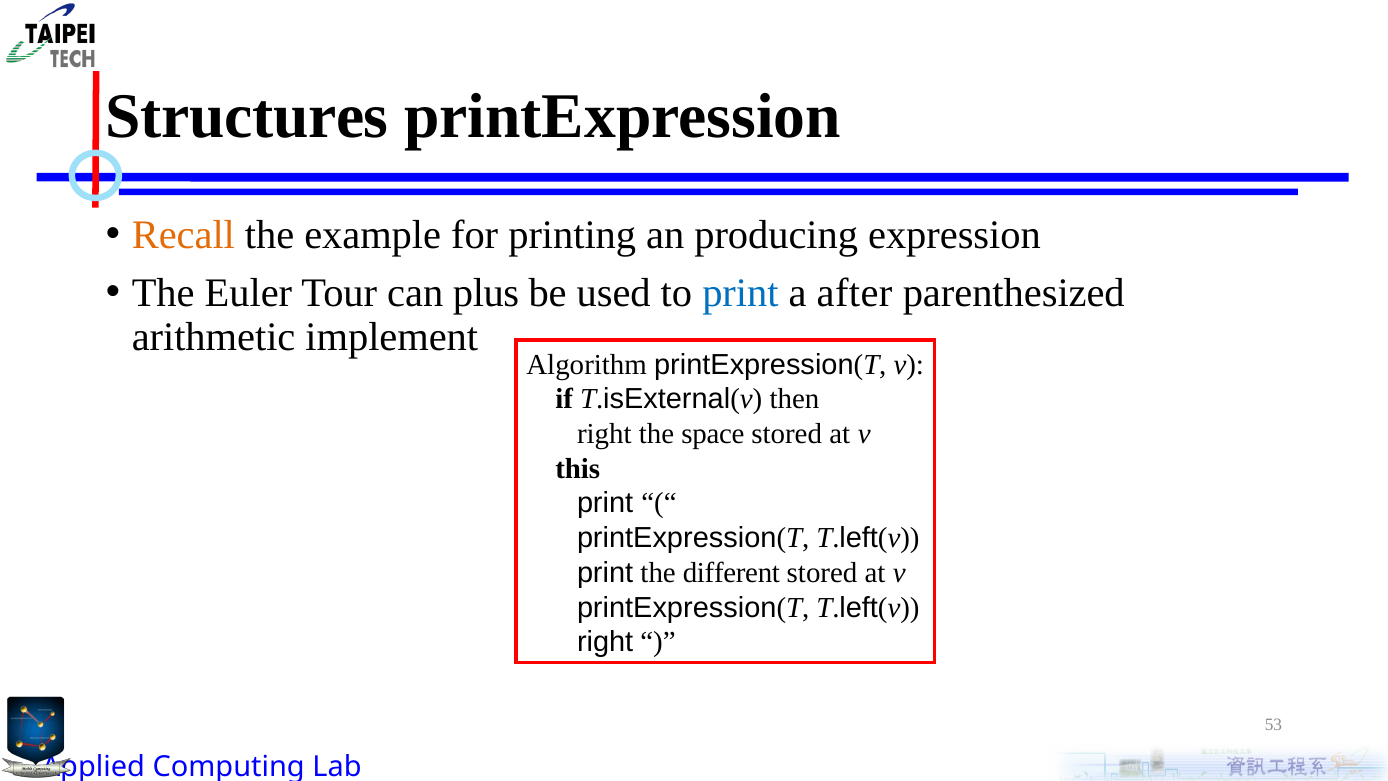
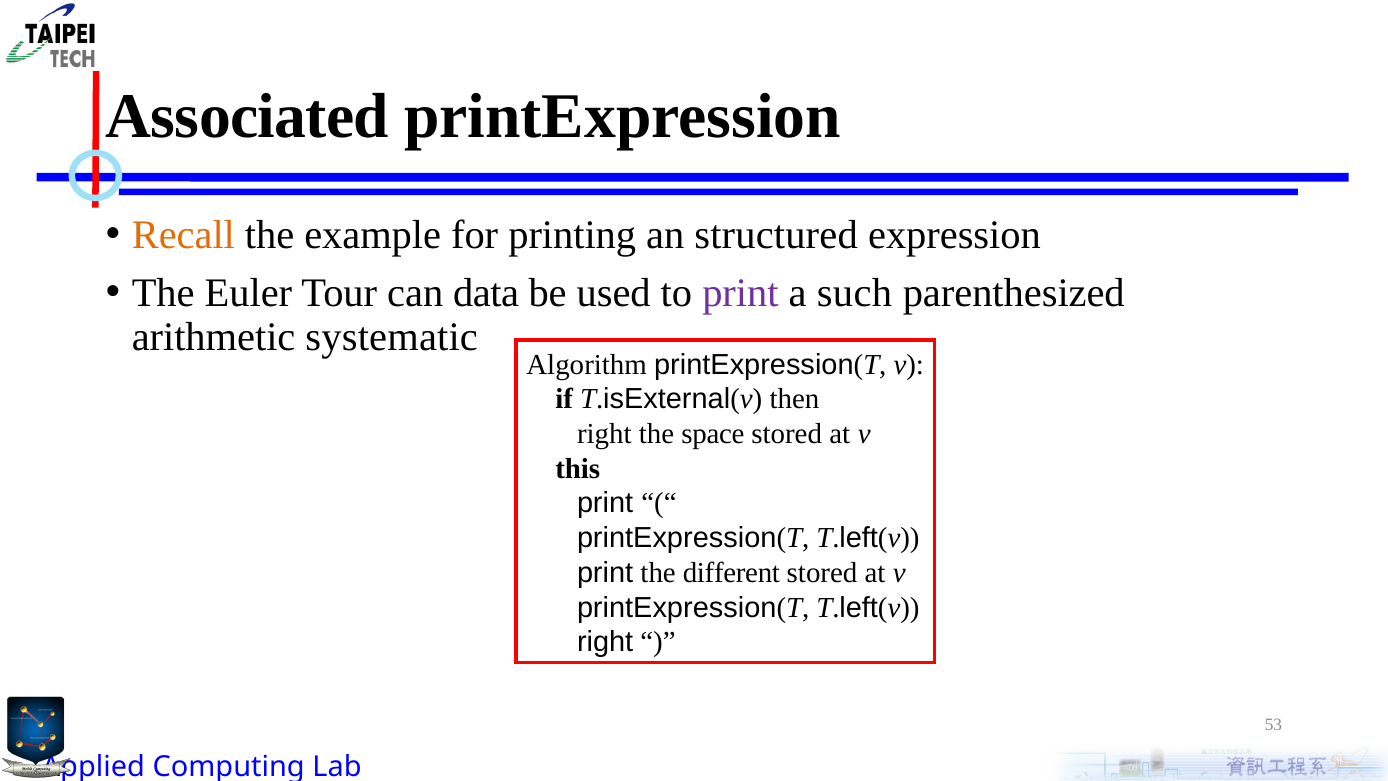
Structures: Structures -> Associated
producing: producing -> structured
plus: plus -> data
print at (740, 293) colour: blue -> purple
after: after -> such
implement: implement -> systematic
